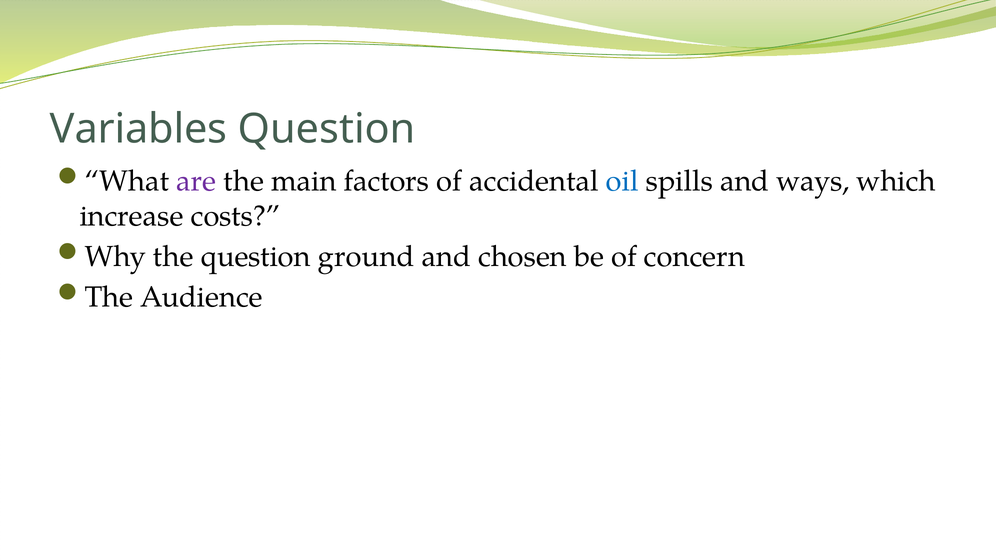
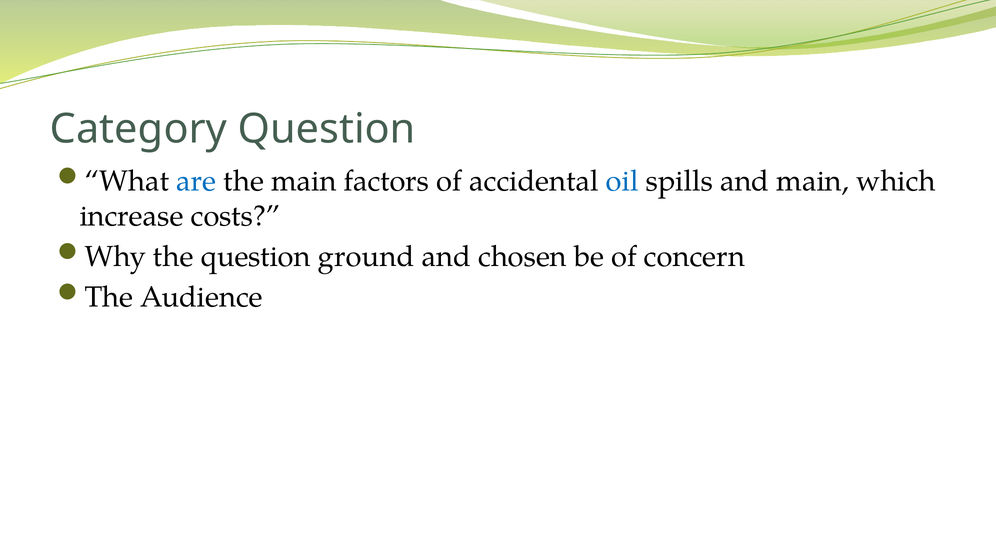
Variables: Variables -> Category
are colour: purple -> blue
and ways: ways -> main
